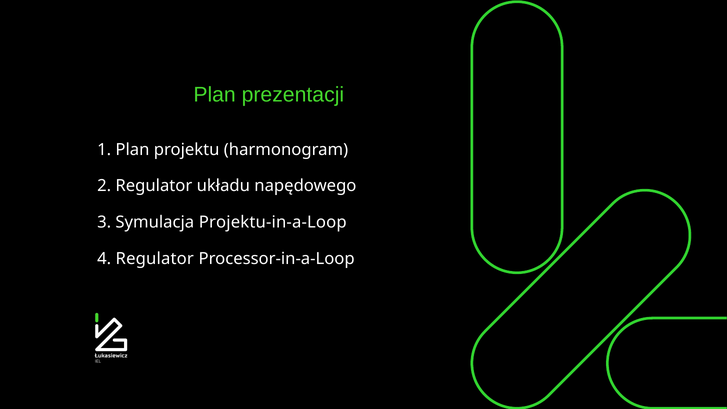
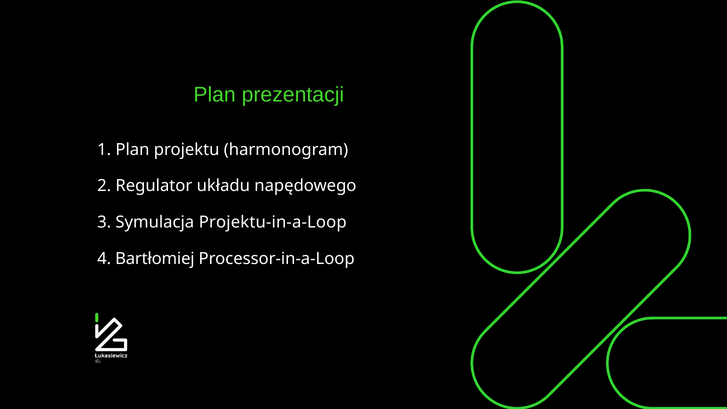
4 Regulator: Regulator -> Bartłomiej
